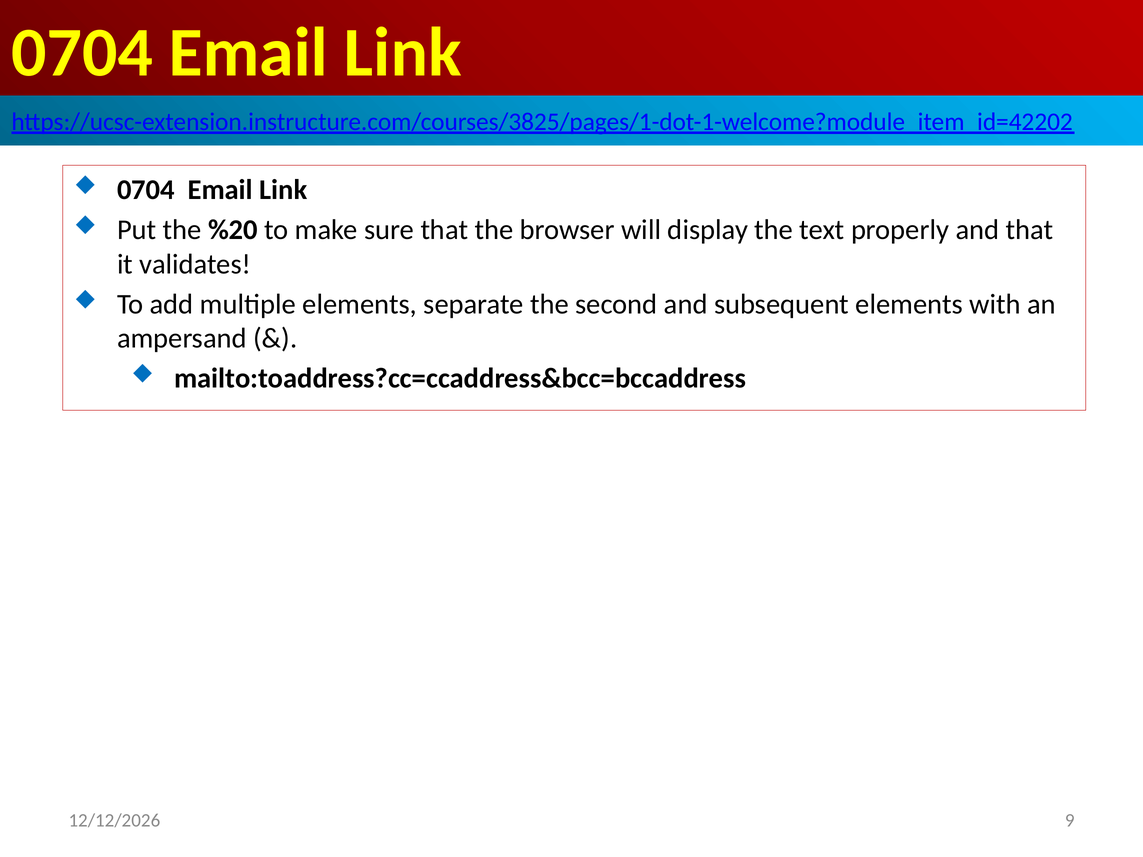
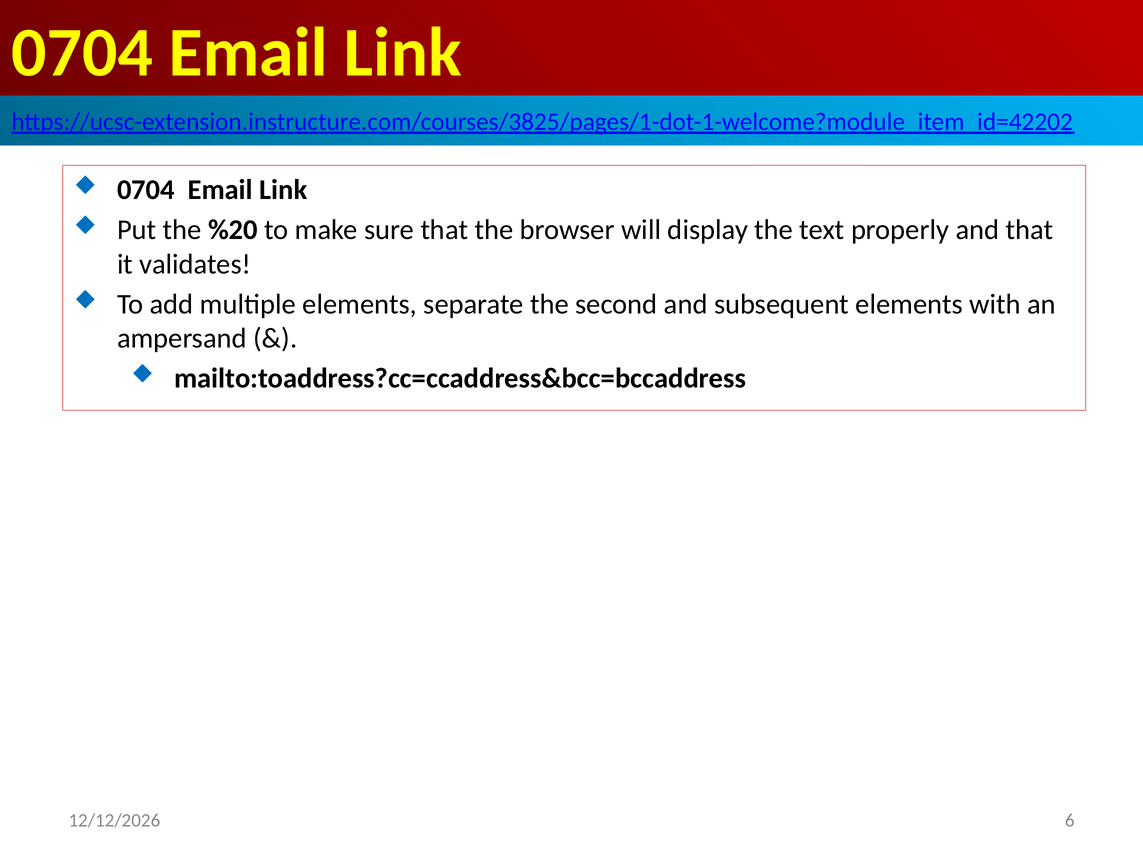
9: 9 -> 6
